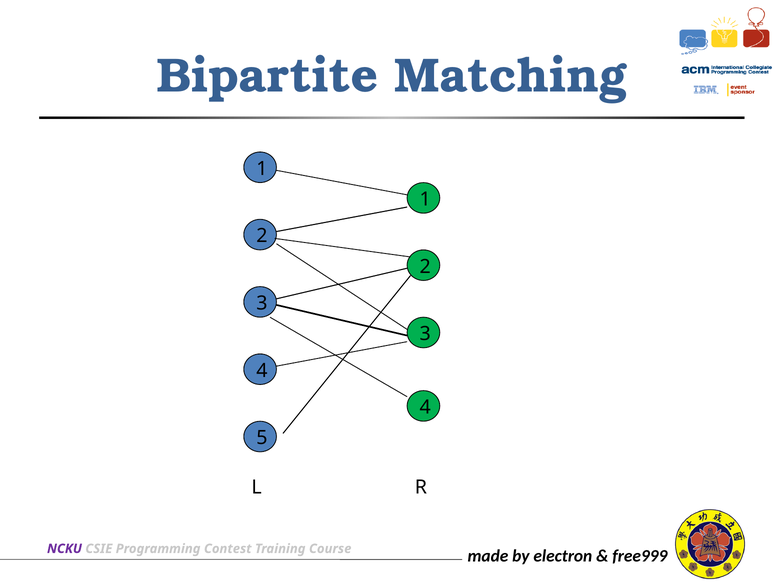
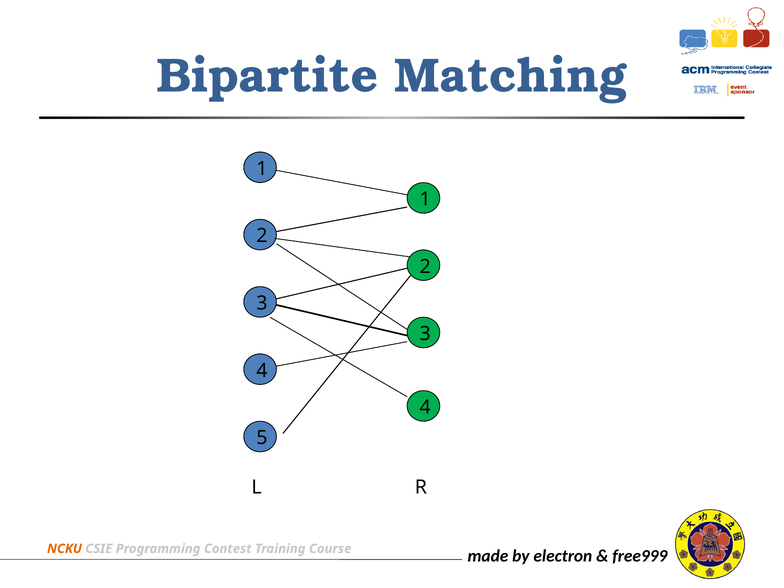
NCKU colour: purple -> orange
